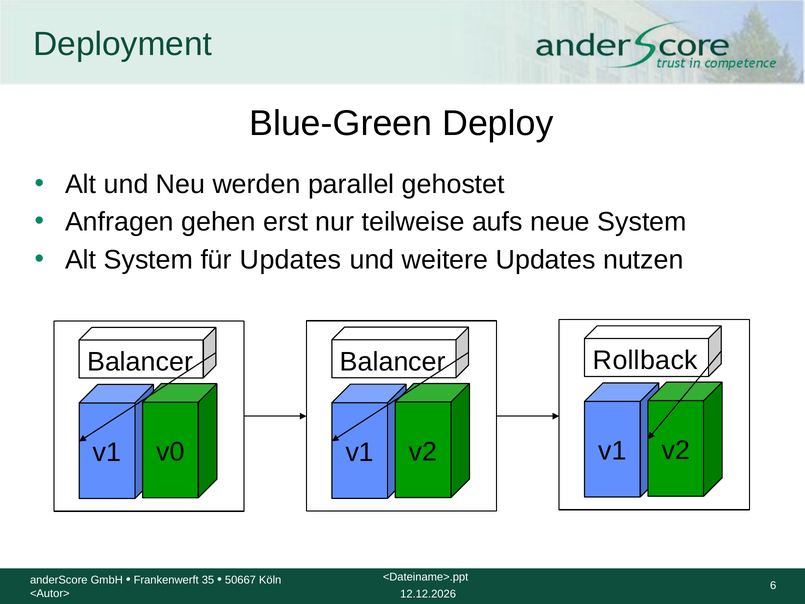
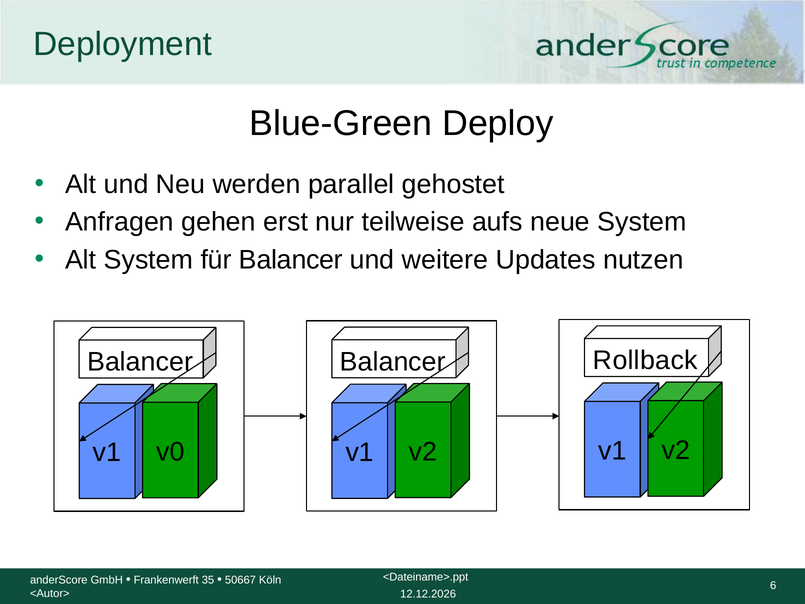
für Updates: Updates -> Balancer
